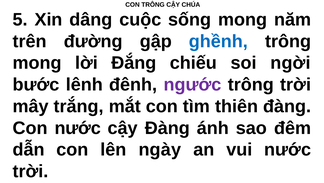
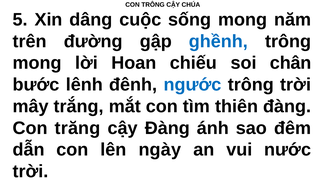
Đắng: Đắng -> Hoan
ngời: ngời -> chân
ngước colour: purple -> blue
Con nước: nước -> trăng
